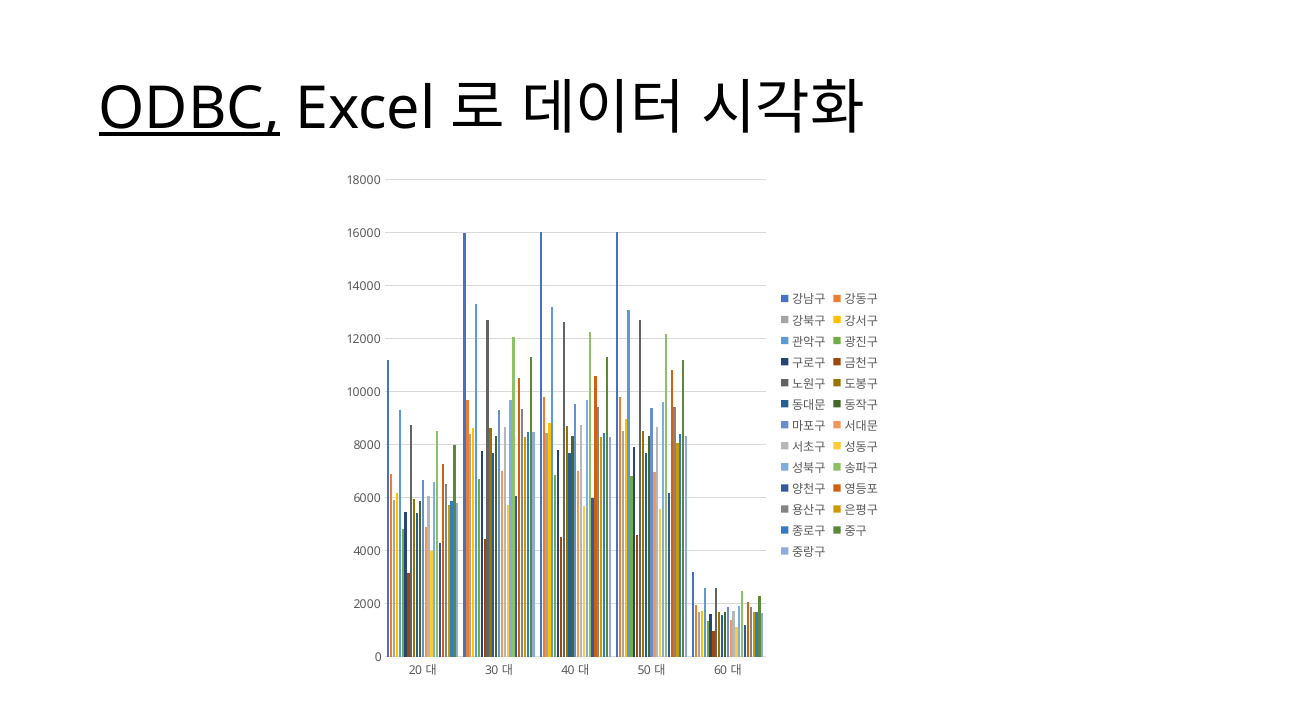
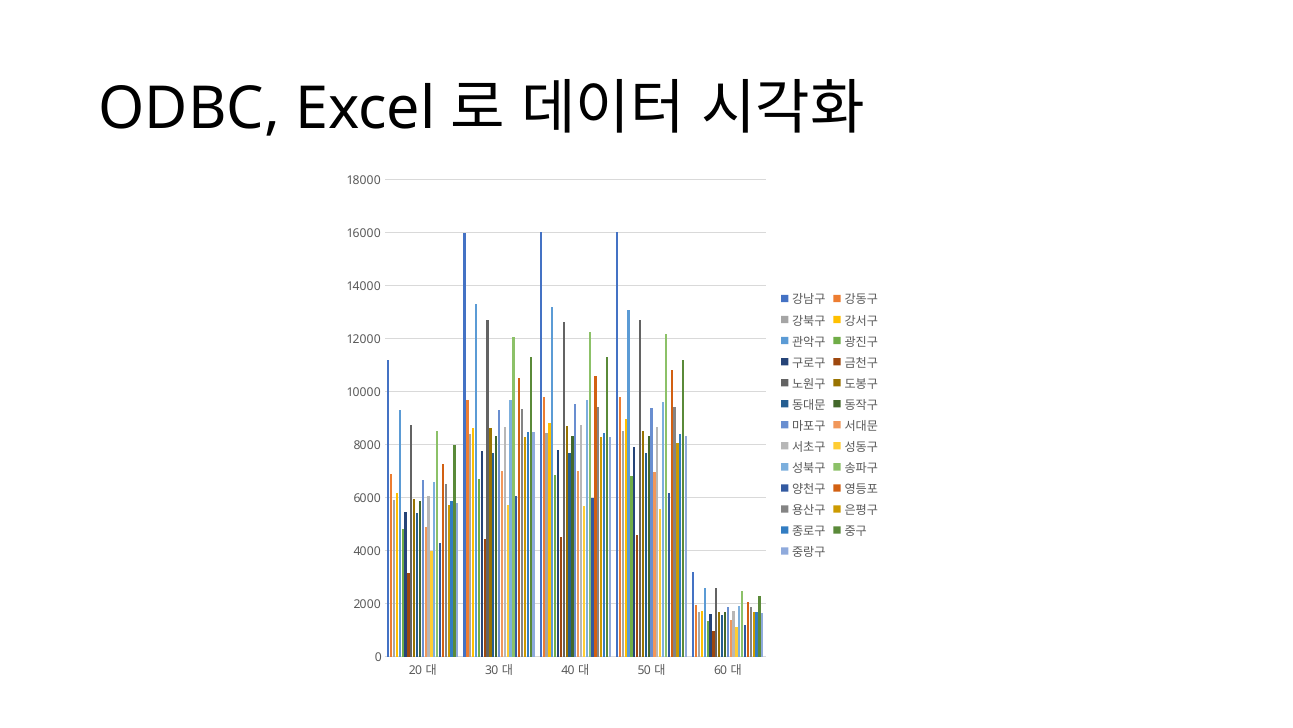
ODBC underline: present -> none
